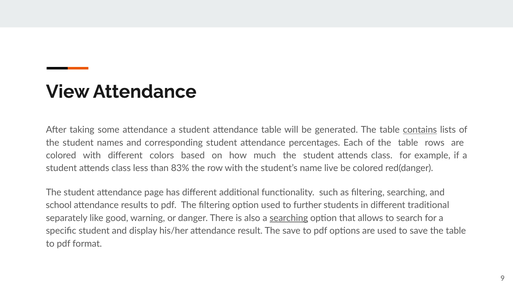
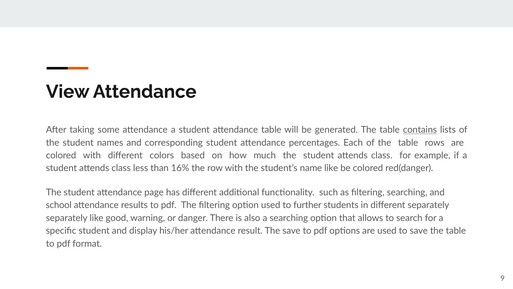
83%: 83% -> 16%
name live: live -> like
different traditional: traditional -> separately
searching at (289, 218) underline: present -> none
